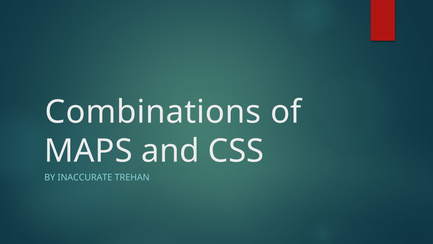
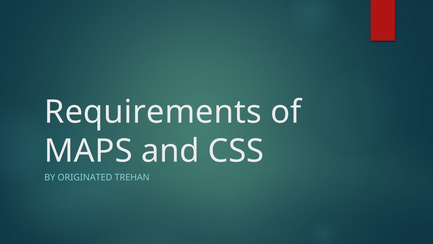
Combinations: Combinations -> Requirements
INACCURATE: INACCURATE -> ORIGINATED
